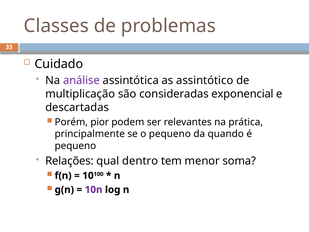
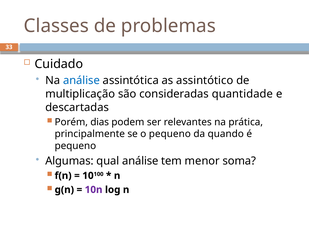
análise at (81, 80) colour: purple -> blue
exponencial: exponencial -> quantidade
pior: pior -> dias
Relações: Relações -> Algumas
qual dentro: dentro -> análise
